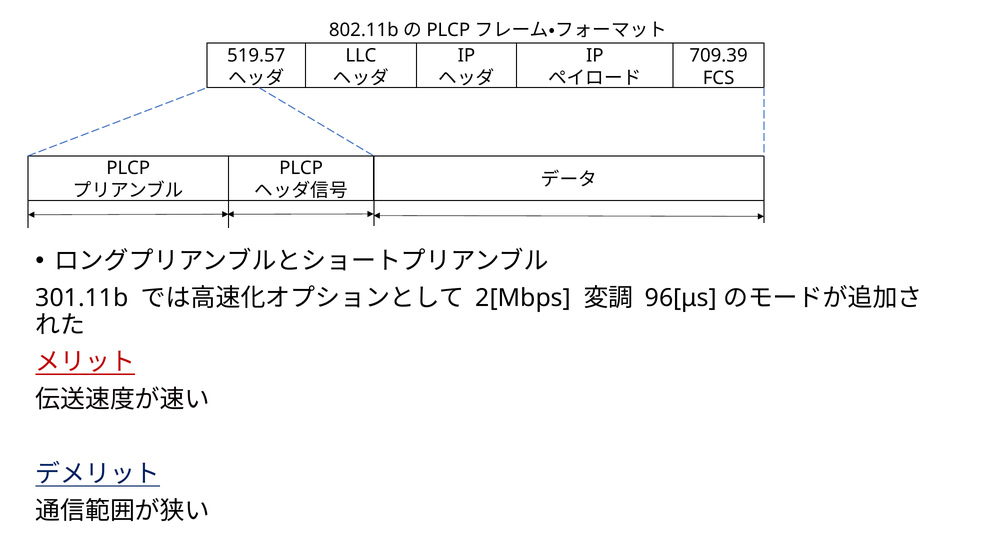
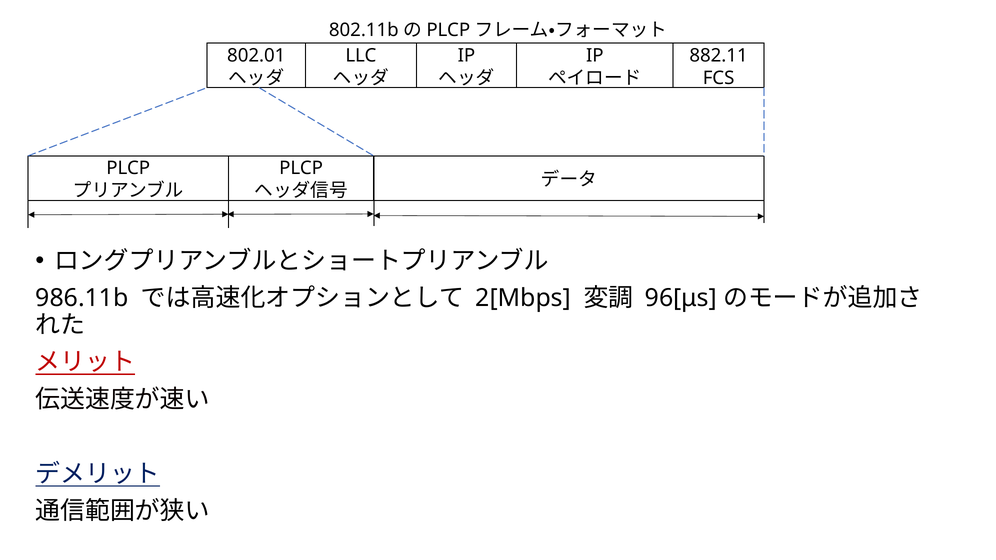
519.57: 519.57 -> 802.01
709.39: 709.39 -> 882.11
301.11b: 301.11b -> 986.11b
